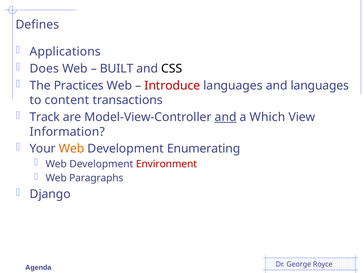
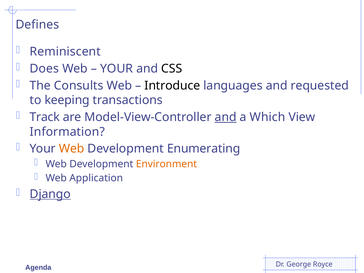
Applications: Applications -> Reminiscent
BUILT at (117, 69): BUILT -> YOUR
Practices: Practices -> Consults
Introduce colour: red -> black
and languages: languages -> requested
content: content -> keeping
Environment colour: red -> orange
Paragraphs: Paragraphs -> Application
Django underline: none -> present
